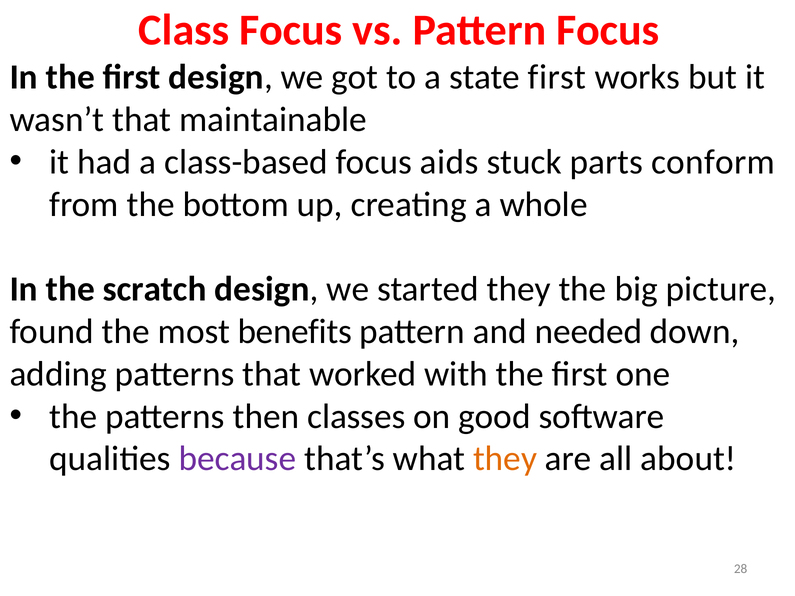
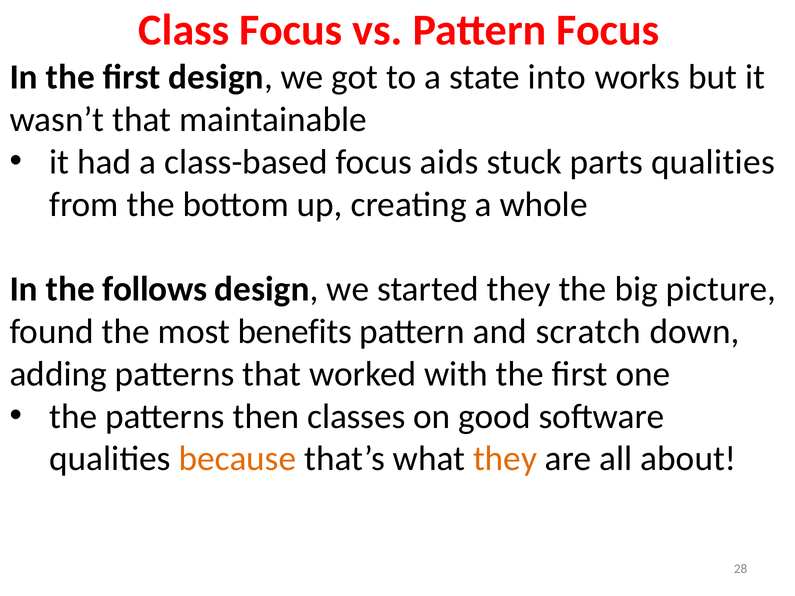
state first: first -> into
parts conform: conform -> qualities
scratch: scratch -> follows
needed: needed -> scratch
because colour: purple -> orange
